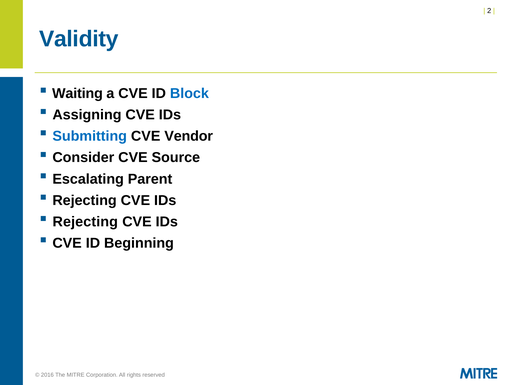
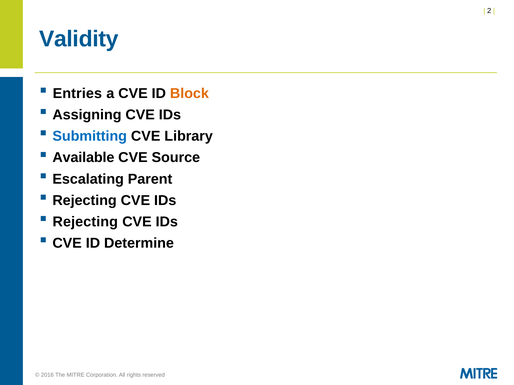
Waiting: Waiting -> Entries
Block colour: blue -> orange
Vendor: Vendor -> Library
Consider: Consider -> Available
Beginning: Beginning -> Determine
